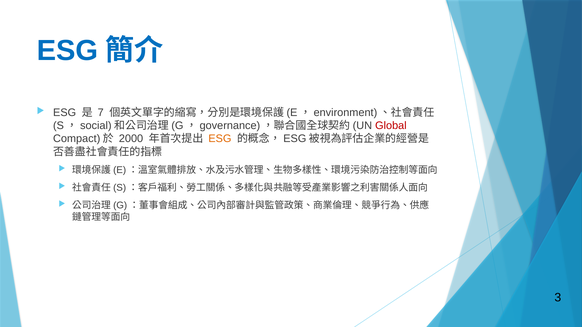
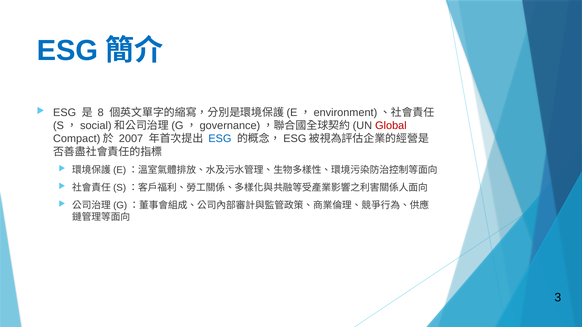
7: 7 -> 8
2000: 2000 -> 2007
ESG at (220, 139) colour: orange -> blue
